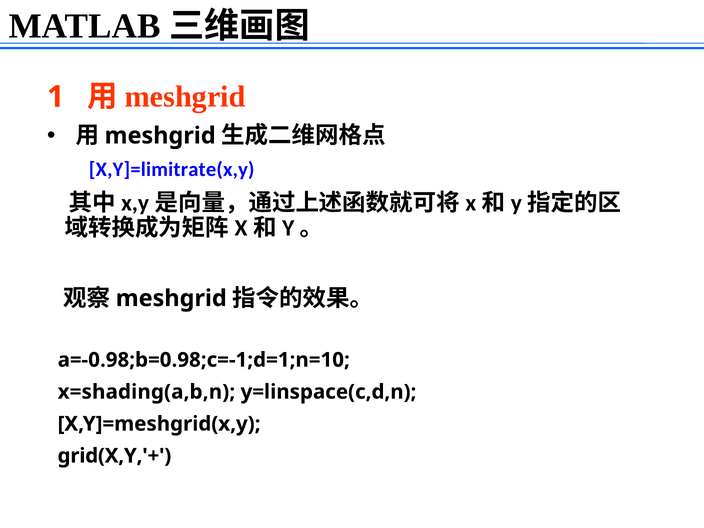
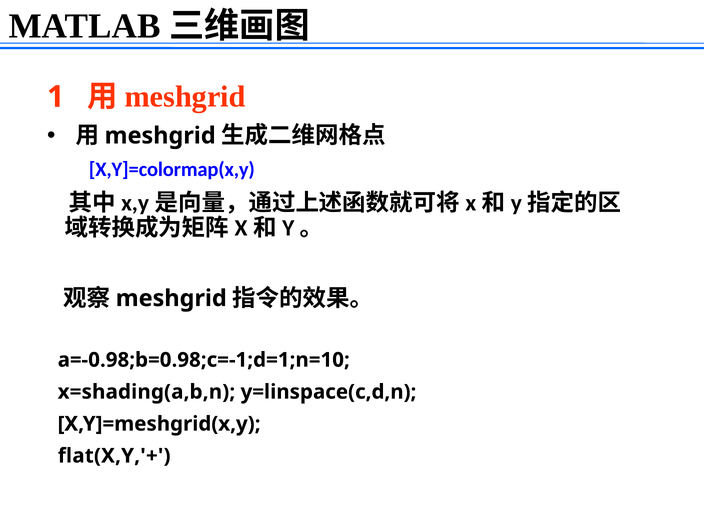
X,Y]=limitrate(x,y: X,Y]=limitrate(x,y -> X,Y]=colormap(x,y
grid(X,Y,'+: grid(X,Y,'+ -> flat(X,Y,'+
